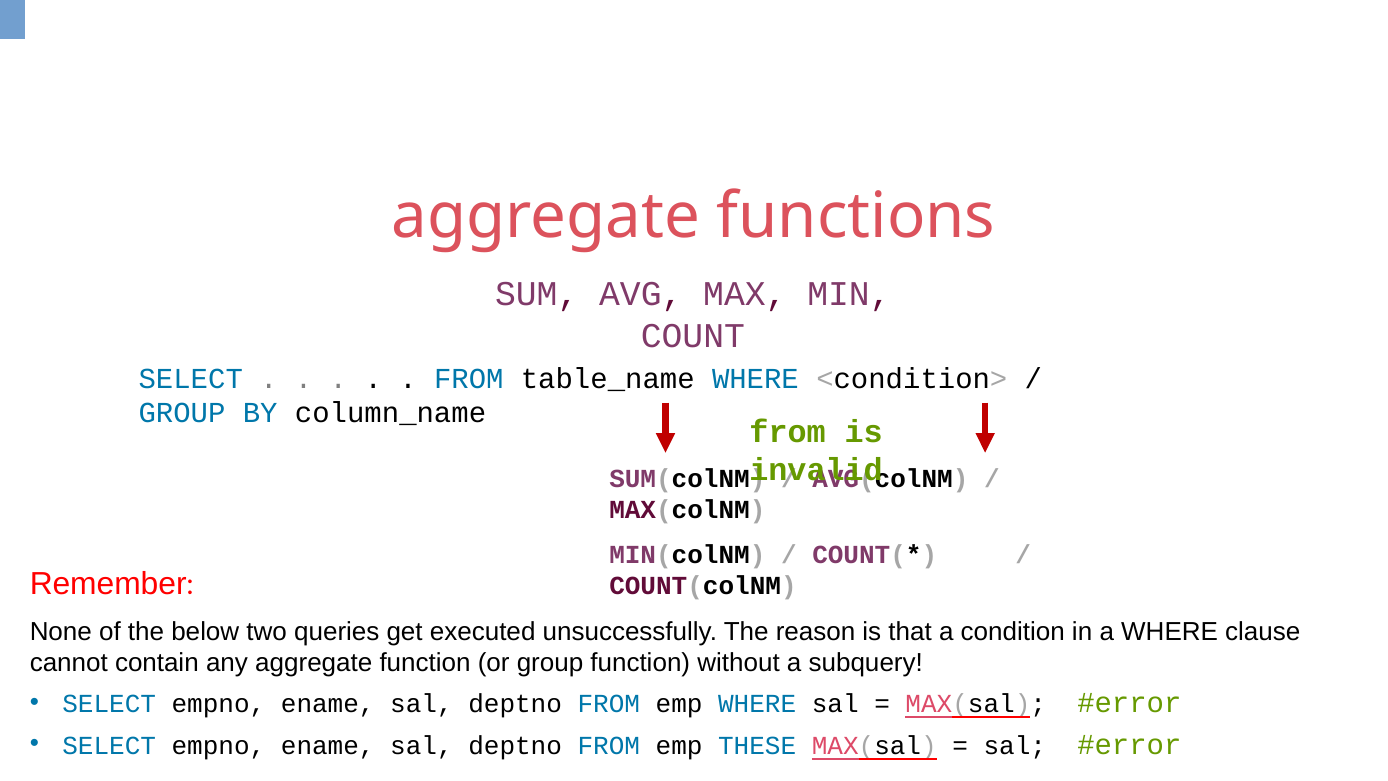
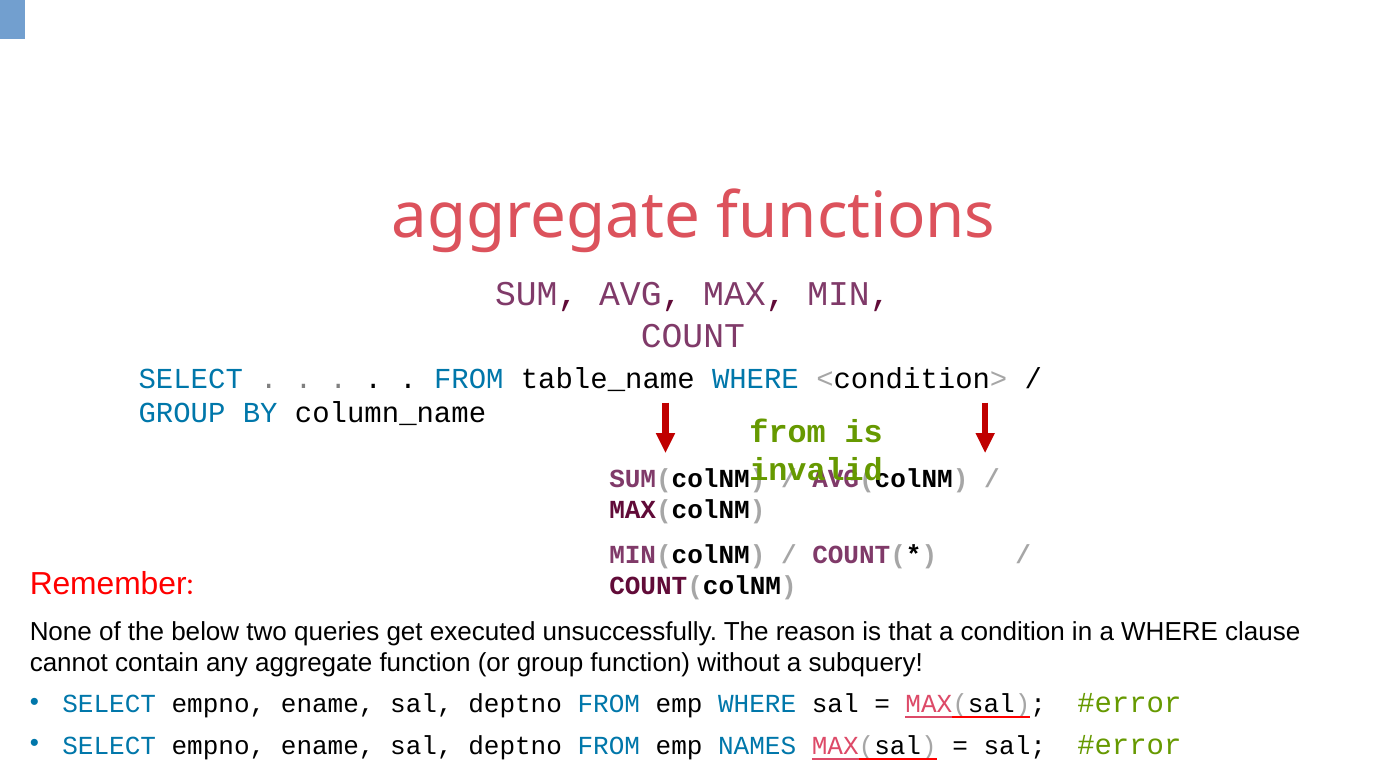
THESE: THESE -> NAMES
